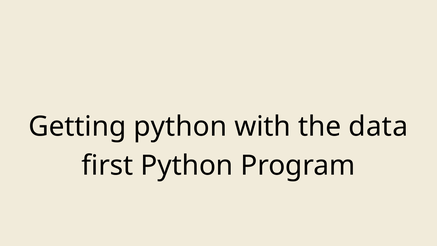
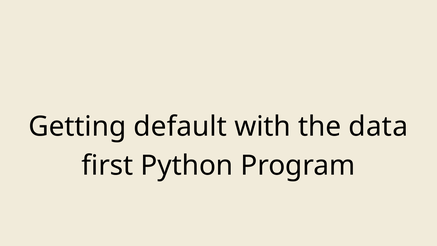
Getting python: python -> default
